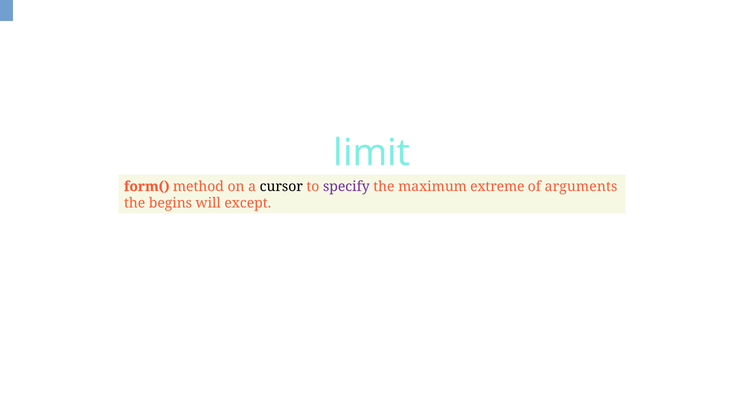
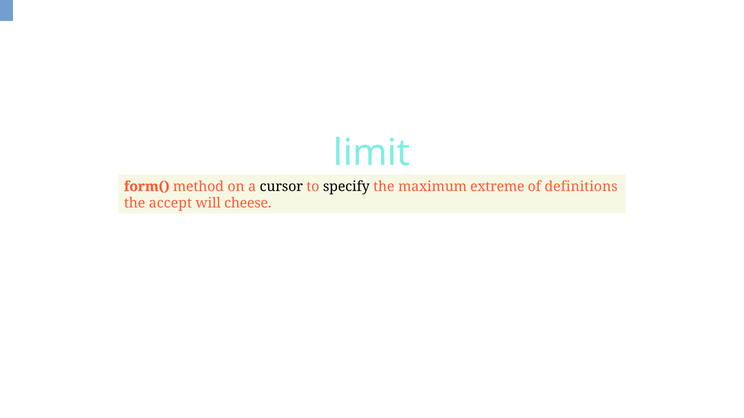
specify colour: purple -> black
arguments: arguments -> definitions
begins: begins -> accept
except: except -> cheese
